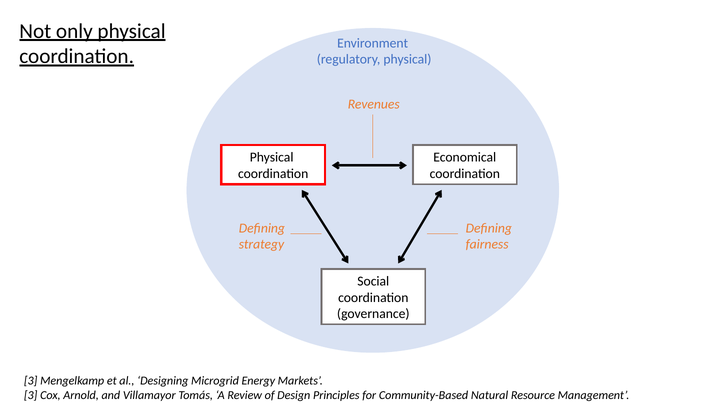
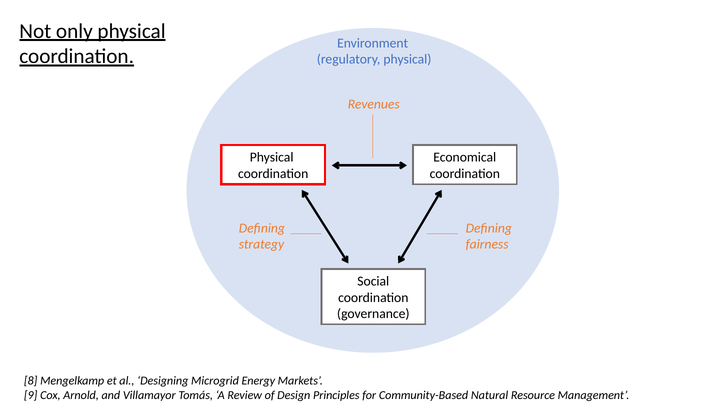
3 at (31, 381): 3 -> 8
3 at (31, 395): 3 -> 9
